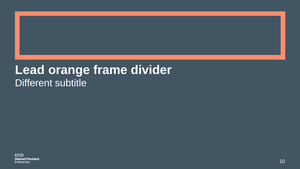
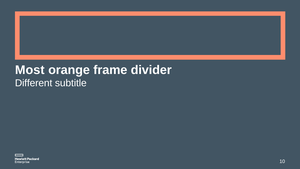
Lead: Lead -> Most
